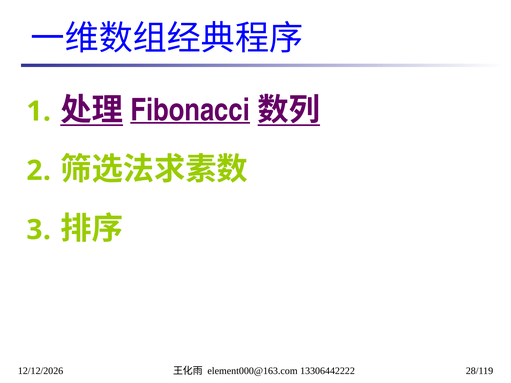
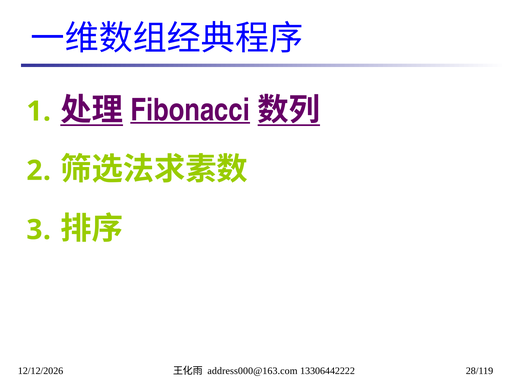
element000@163.com: element000@163.com -> address000@163.com
